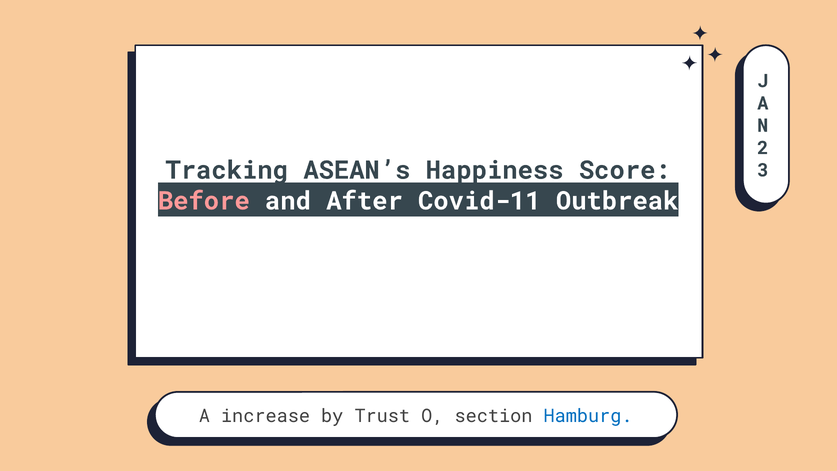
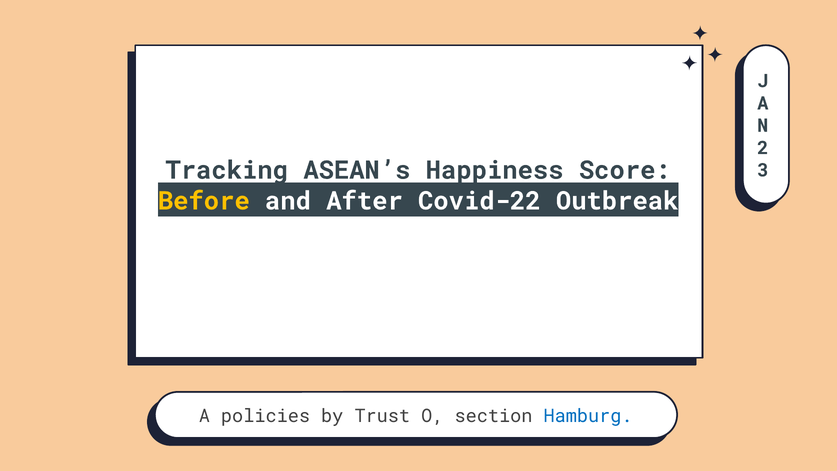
Before colour: pink -> yellow
Covid-11: Covid-11 -> Covid-22
increase: increase -> policies
